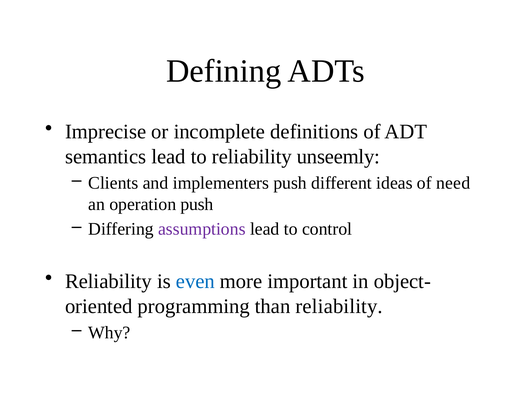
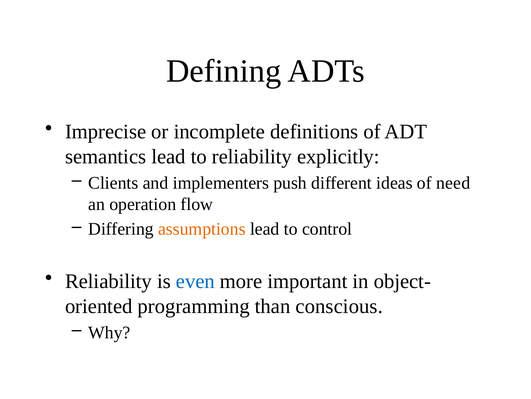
unseemly: unseemly -> explicitly
operation push: push -> flow
assumptions colour: purple -> orange
than reliability: reliability -> conscious
